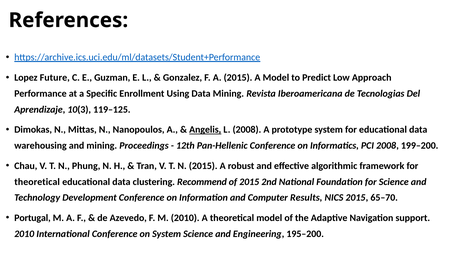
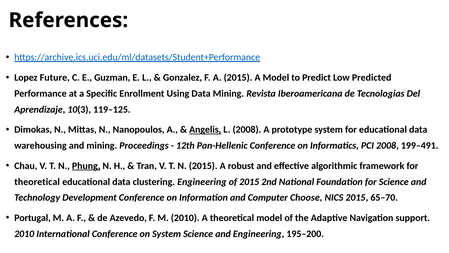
Approach: Approach -> Predicted
199–200: 199–200 -> 199–491
Phung underline: none -> present
clustering Recommend: Recommend -> Engineering
Results: Results -> Choose
